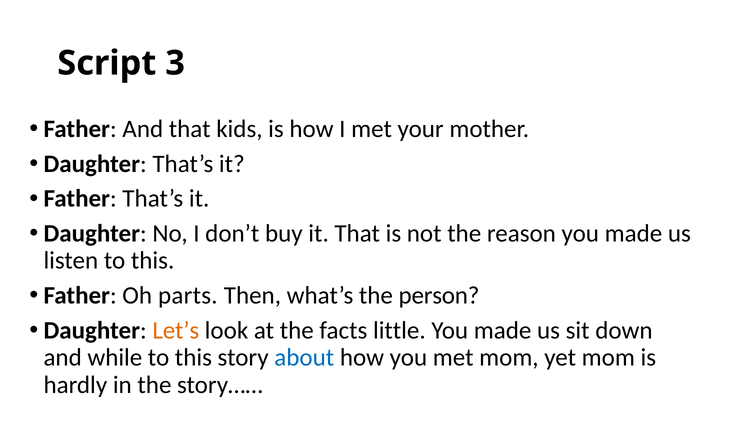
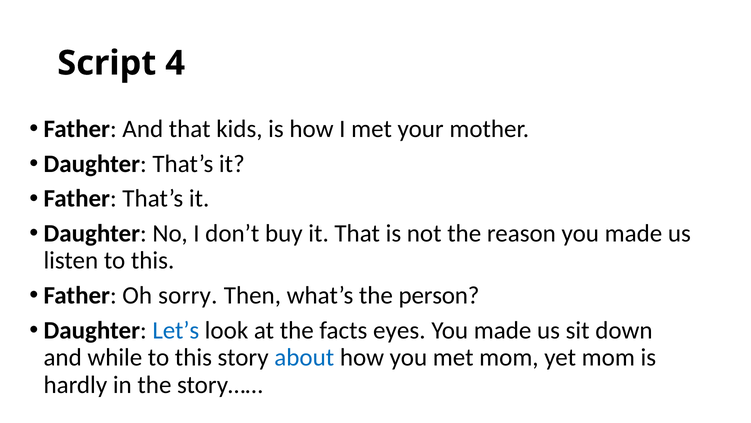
3: 3 -> 4
parts: parts -> sorry
Let’s colour: orange -> blue
little: little -> eyes
